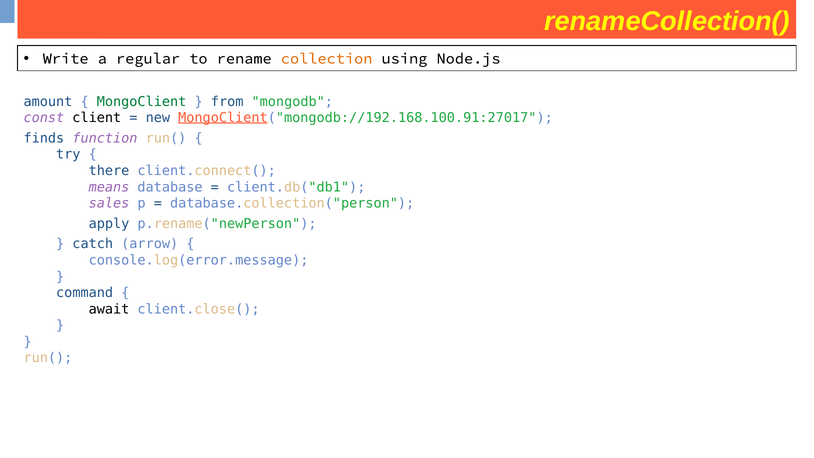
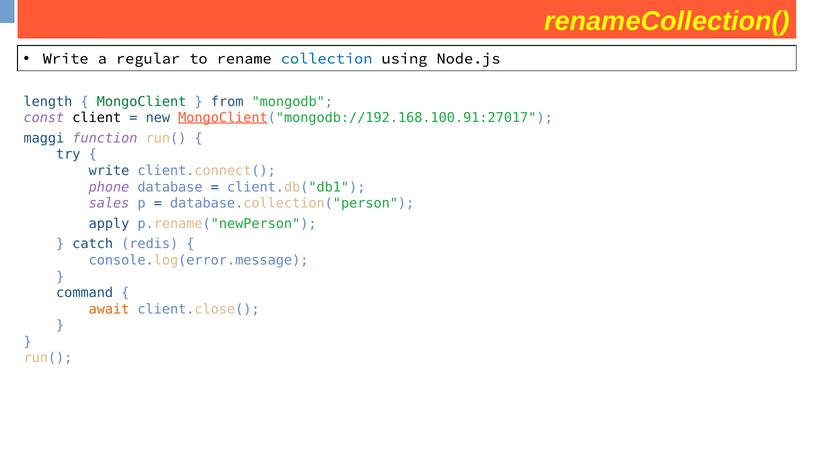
collection at (327, 59) colour: orange -> blue
amount: amount -> length
finds: finds -> maggi
there at (109, 171): there -> write
means: means -> phone
arrow: arrow -> redis
await colour: black -> orange
